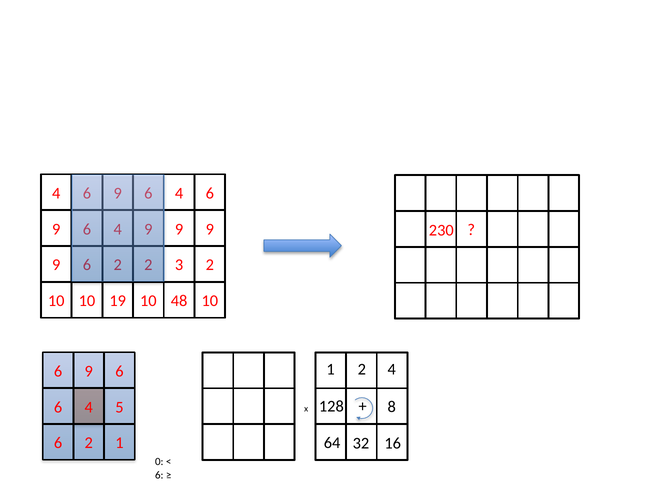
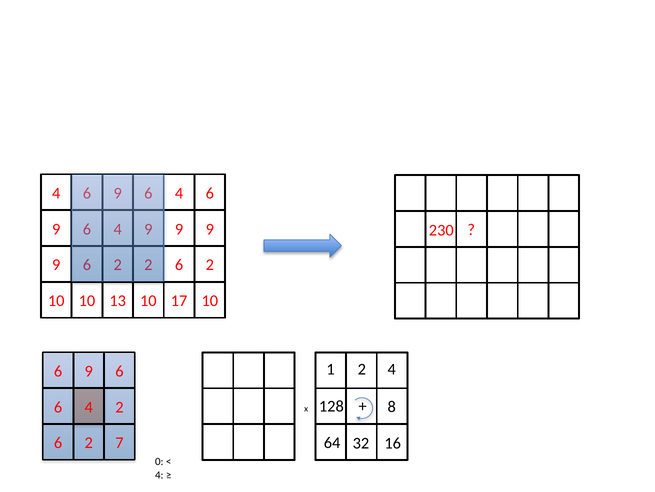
3 at (179, 265): 3 -> 6
19: 19 -> 13
48: 48 -> 17
4 5: 5 -> 2
2 1: 1 -> 7
6 at (159, 474): 6 -> 4
